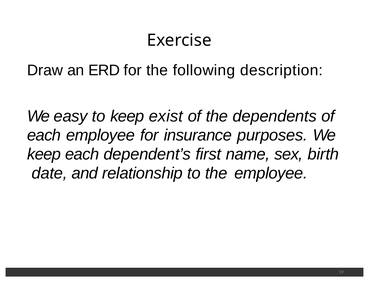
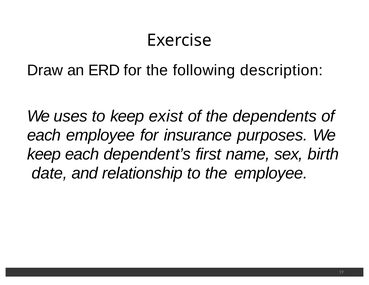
easy: easy -> uses
